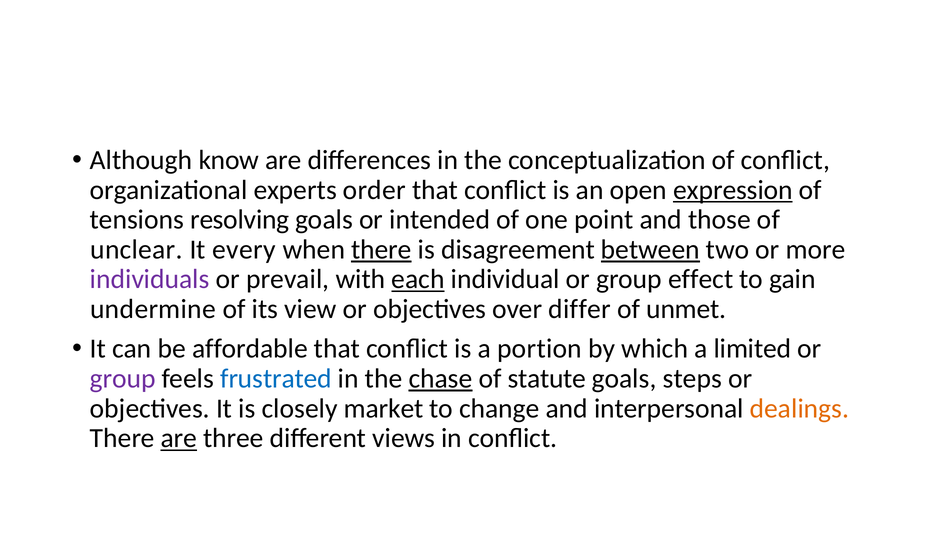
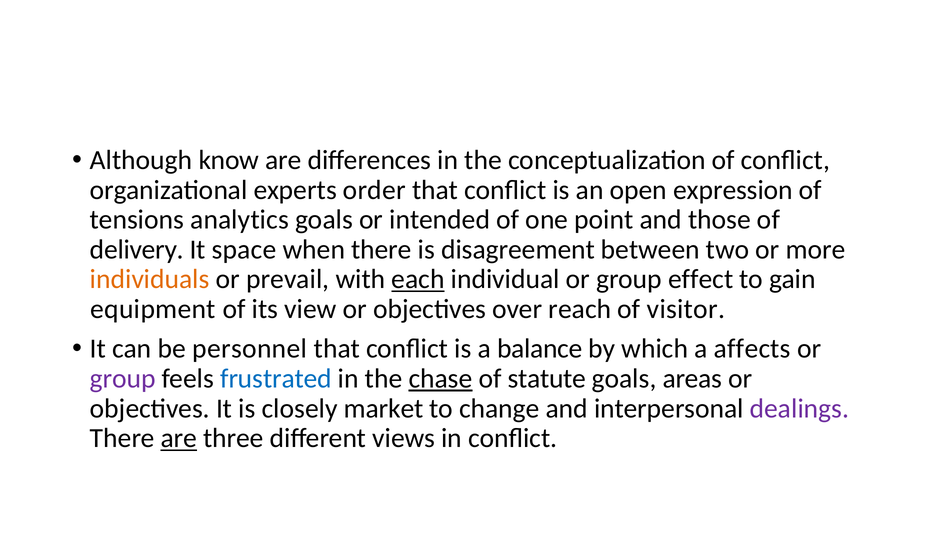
expression underline: present -> none
resolving: resolving -> analytics
unclear: unclear -> delivery
every: every -> space
there at (381, 249) underline: present -> none
between underline: present -> none
individuals colour: purple -> orange
undermine: undermine -> equipment
differ: differ -> reach
unmet: unmet -> visitor
affordable: affordable -> personnel
portion: portion -> balance
limited: limited -> affects
steps: steps -> areas
dealings colour: orange -> purple
